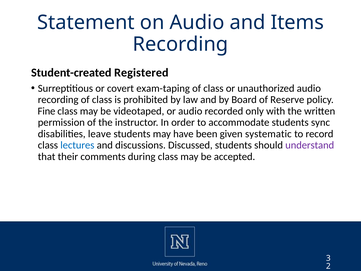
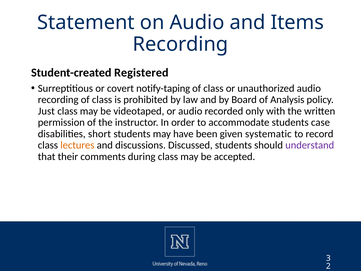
exam-taping: exam-taping -> notify-taping
Reserve: Reserve -> Analysis
Fine: Fine -> Just
sync: sync -> case
leave: leave -> short
lectures colour: blue -> orange
